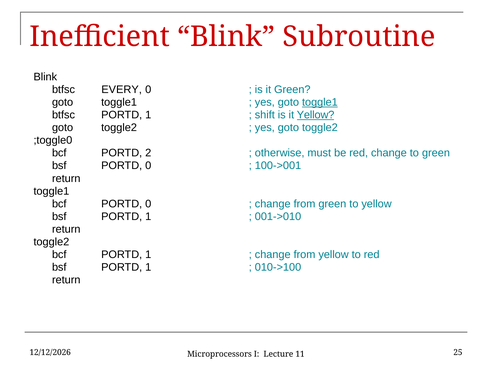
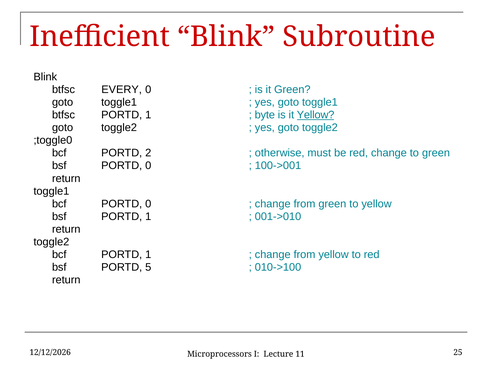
toggle1 at (320, 102) underline: present -> none
shift: shift -> byte
1 at (148, 267): 1 -> 5
